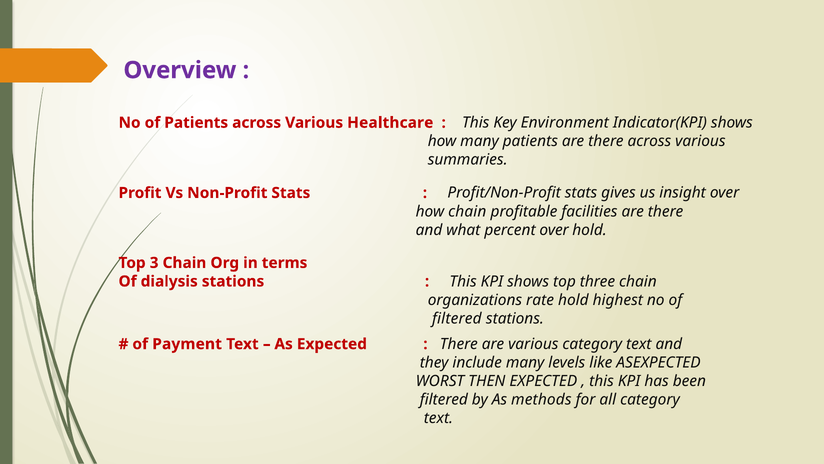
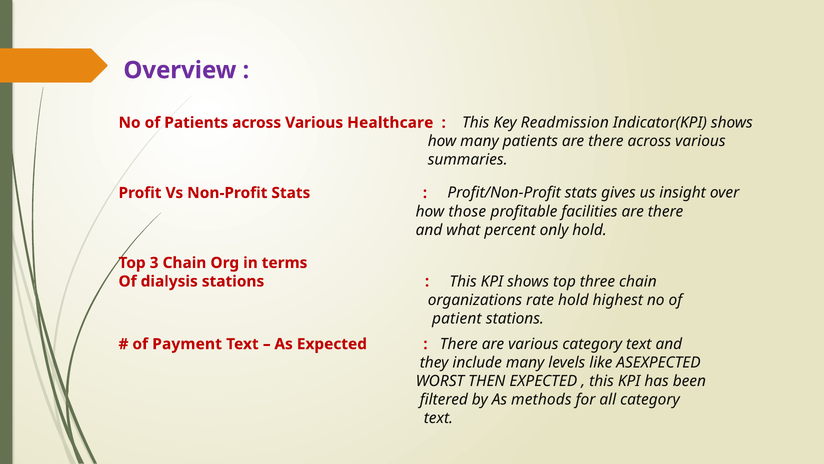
Environment: Environment -> Readmission
how chain: chain -> those
percent over: over -> only
filtered at (457, 318): filtered -> patient
